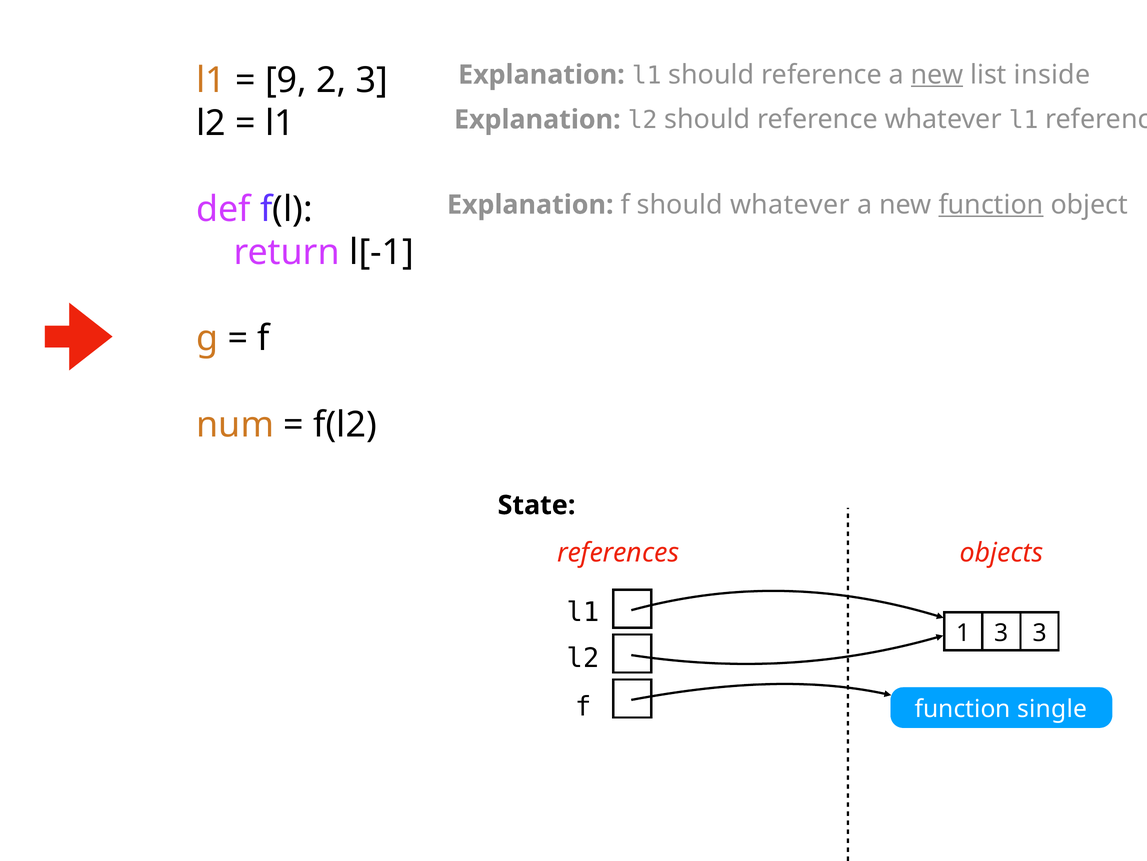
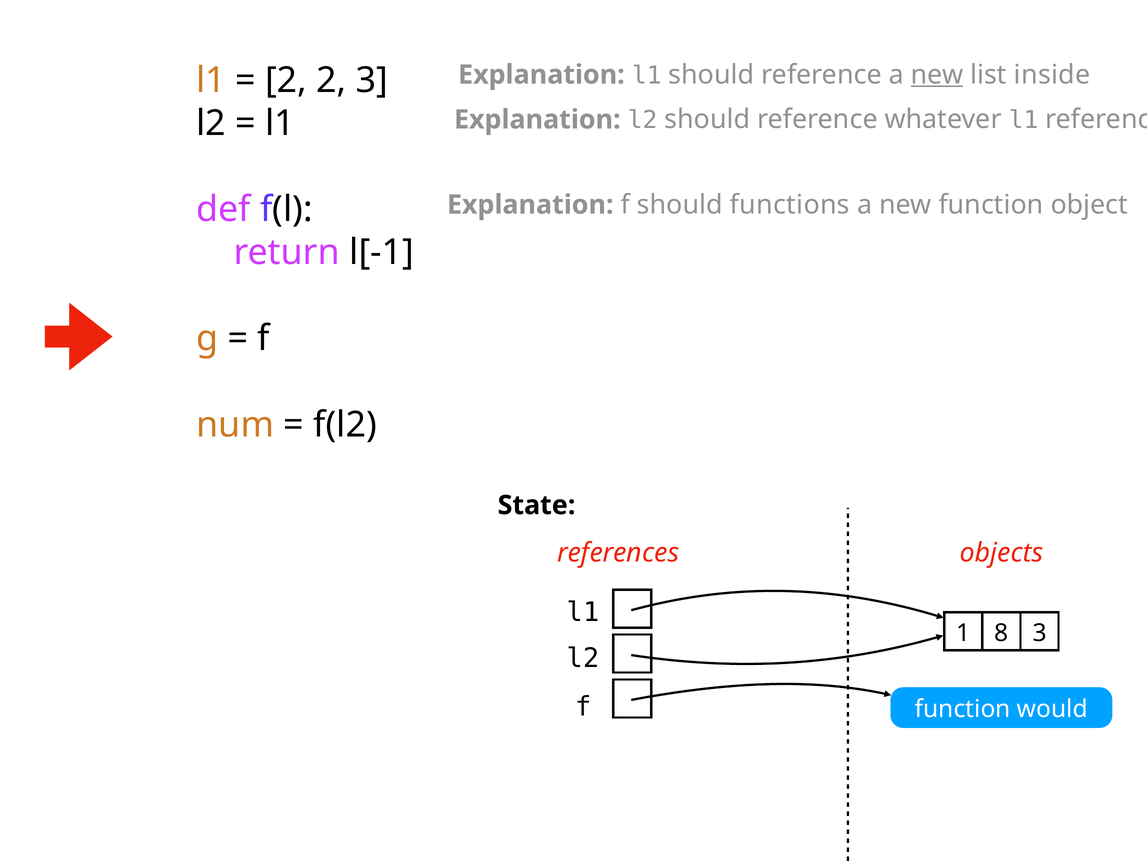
9 at (286, 80): 9 -> 2
should whatever: whatever -> functions
function at (991, 205) underline: present -> none
1 3: 3 -> 8
single: single -> would
